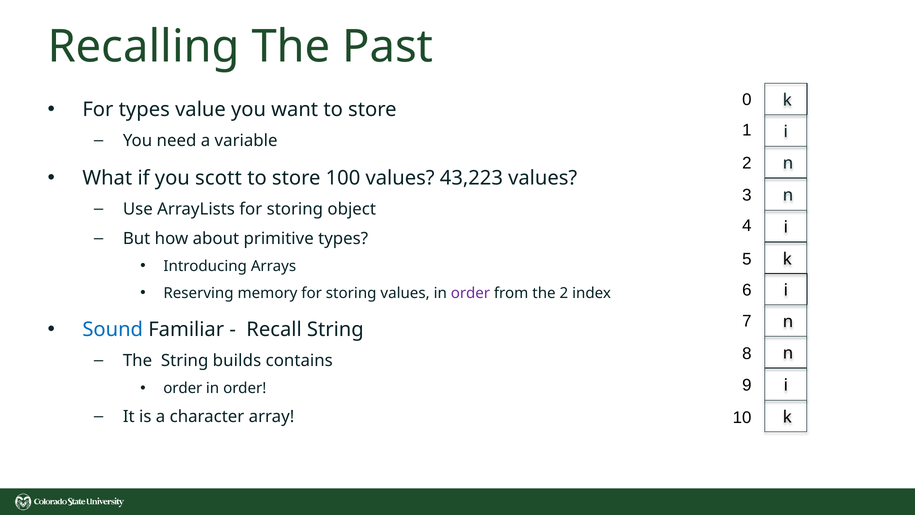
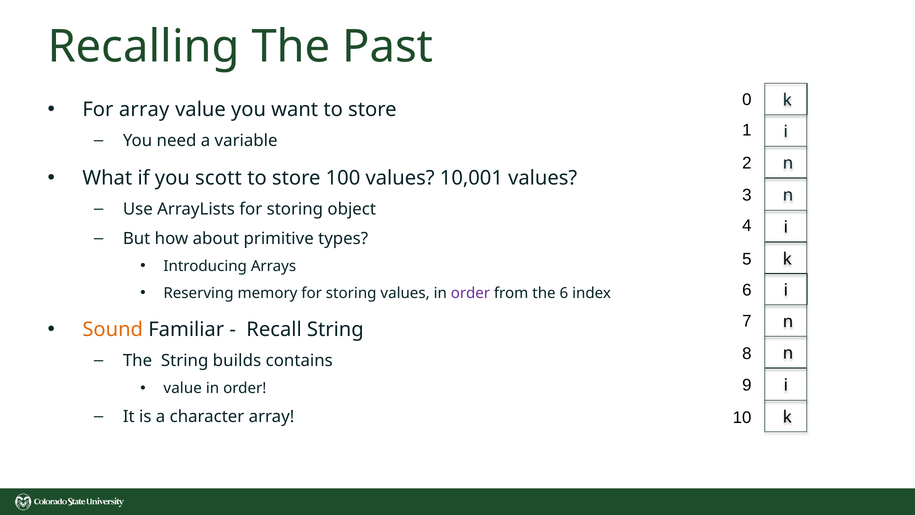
For types: types -> array
43,223: 43,223 -> 10,001
the 2: 2 -> 6
Sound colour: blue -> orange
order at (183, 388): order -> value
